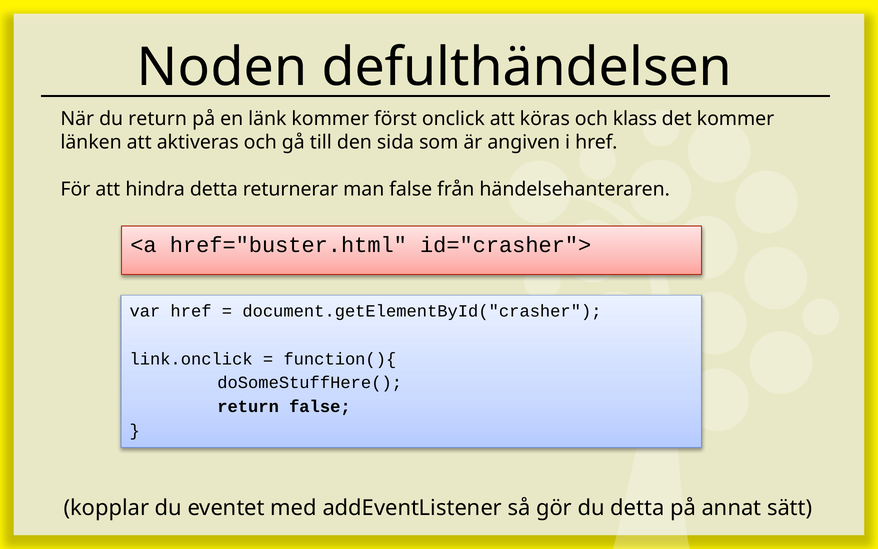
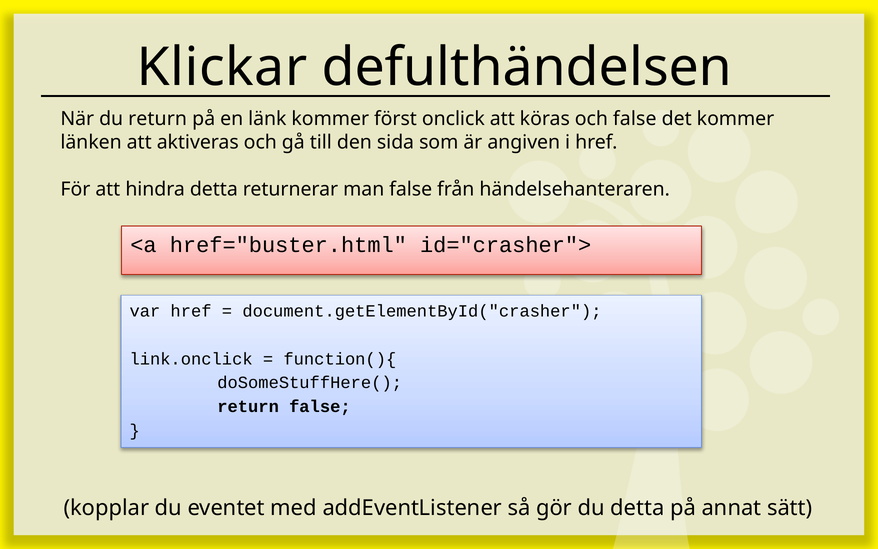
Noden: Noden -> Klickar
och klass: klass -> false
